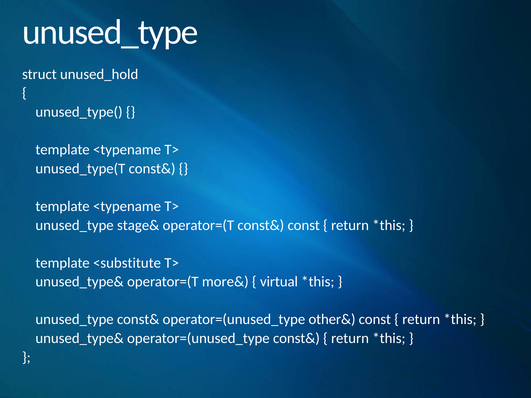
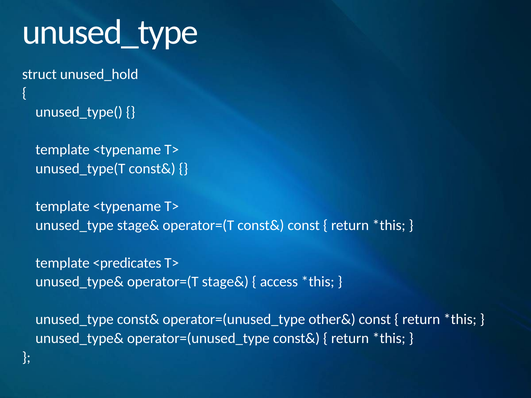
<substitute: <substitute -> <predicates
operator=(T more&: more& -> stage&
virtual: virtual -> access
